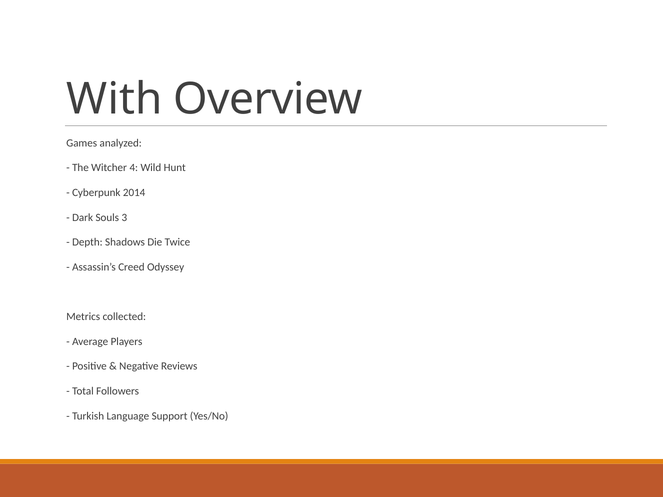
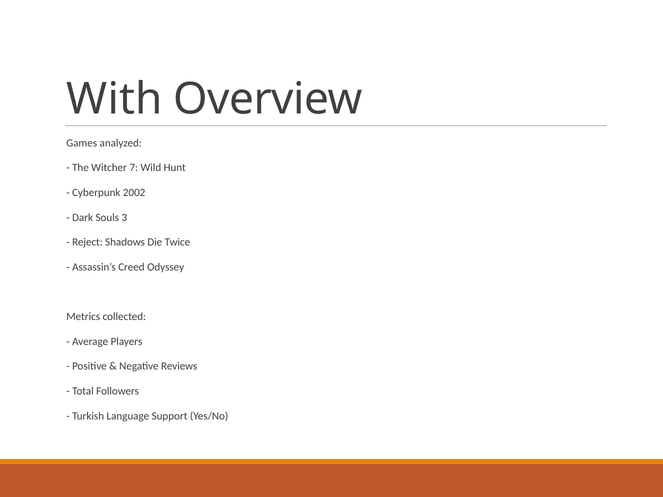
4: 4 -> 7
2014: 2014 -> 2002
Depth: Depth -> Reject
